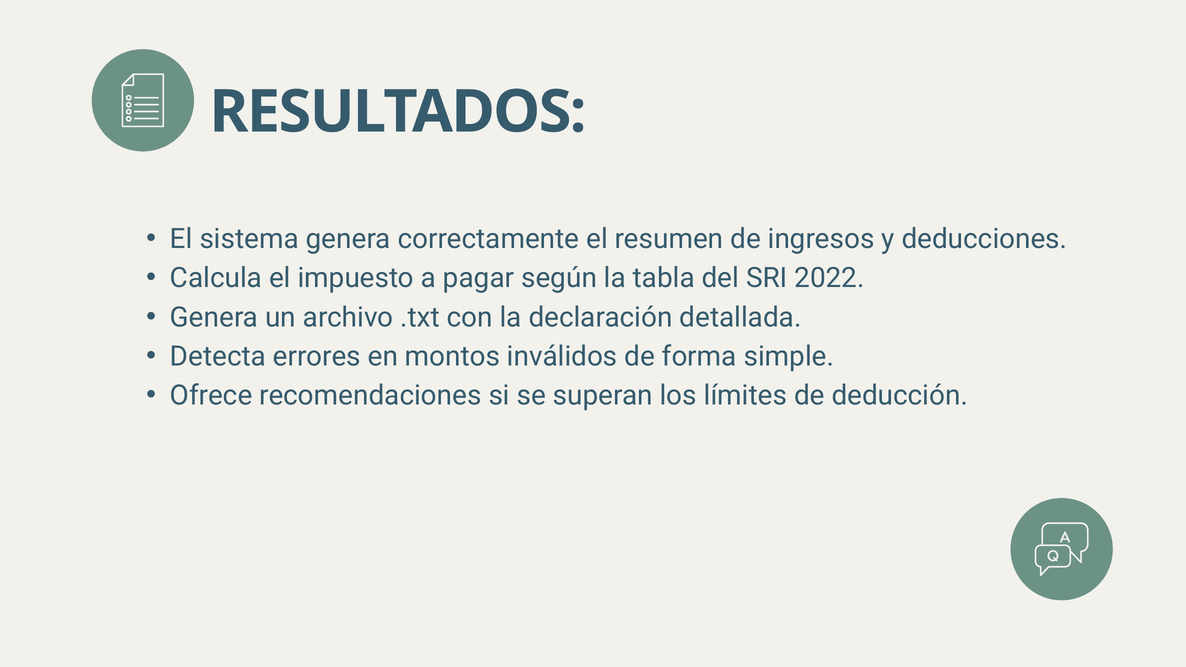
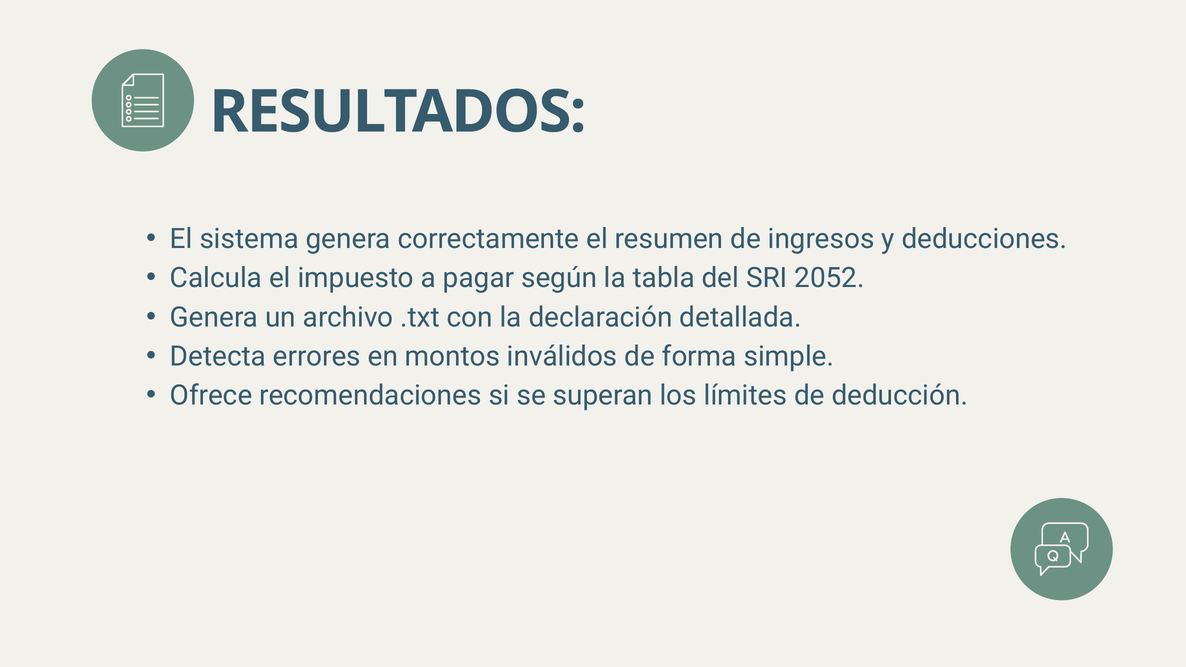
2022: 2022 -> 2052
